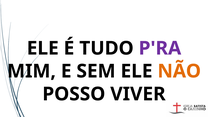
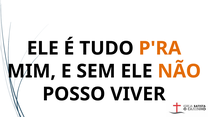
P'RA colour: purple -> orange
